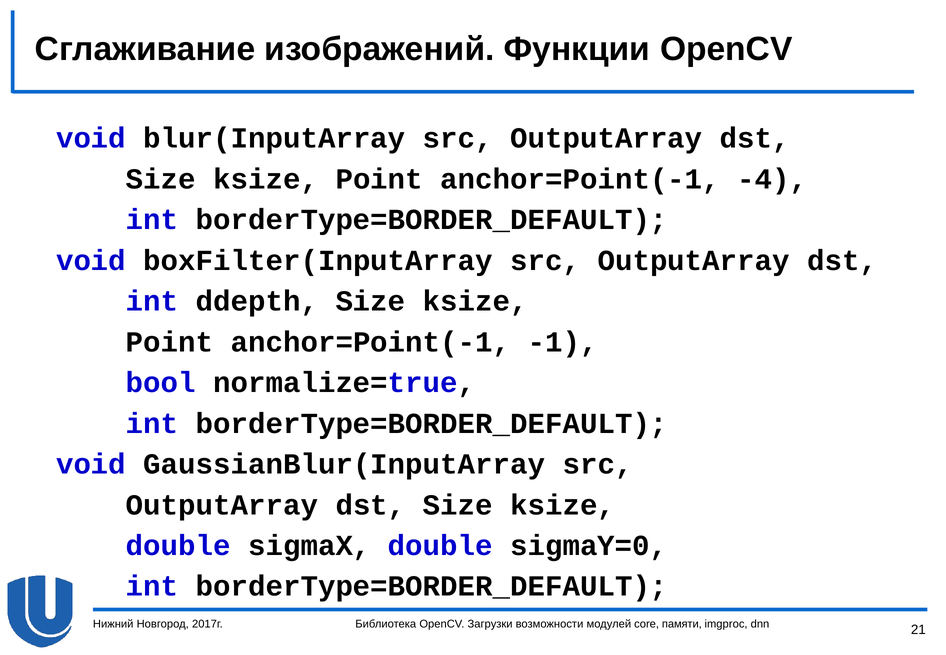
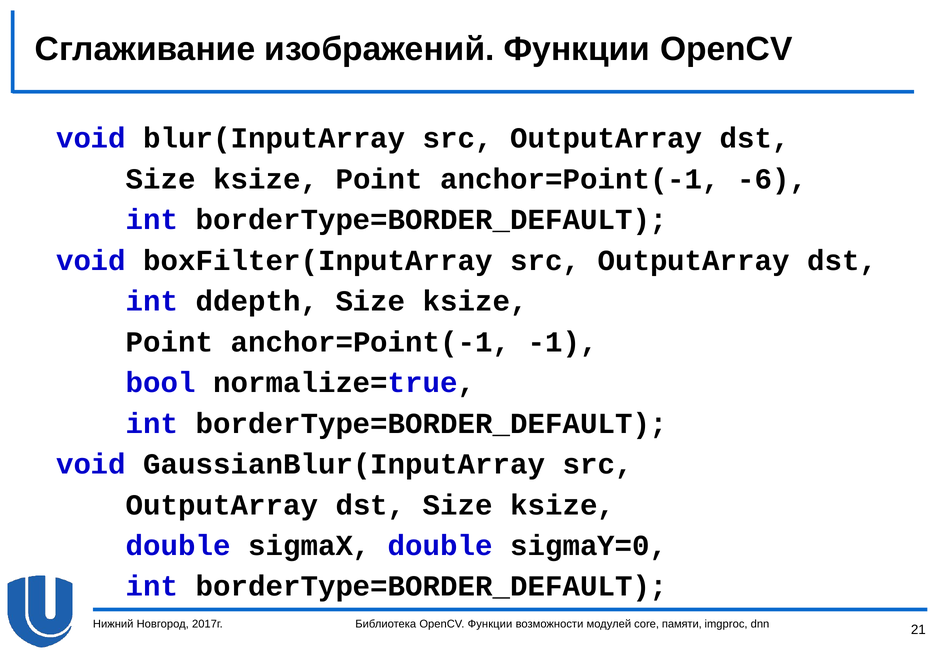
-4: -4 -> -6
OpenCV Загрузки: Загрузки -> Функции
